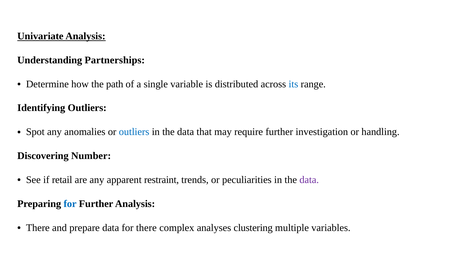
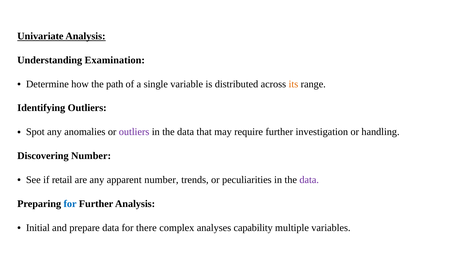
Partnerships: Partnerships -> Examination
its colour: blue -> orange
outliers at (134, 132) colour: blue -> purple
apparent restraint: restraint -> number
There at (38, 228): There -> Initial
clustering: clustering -> capability
